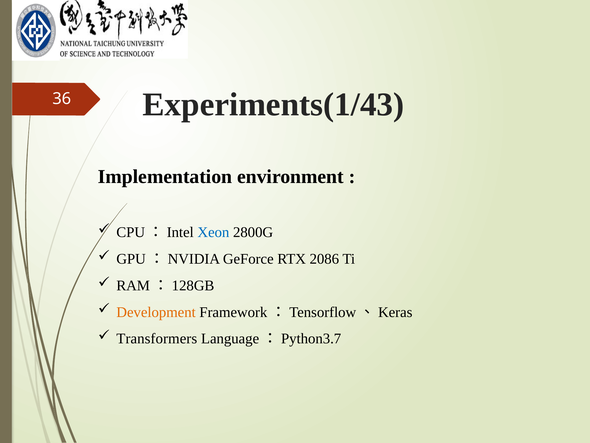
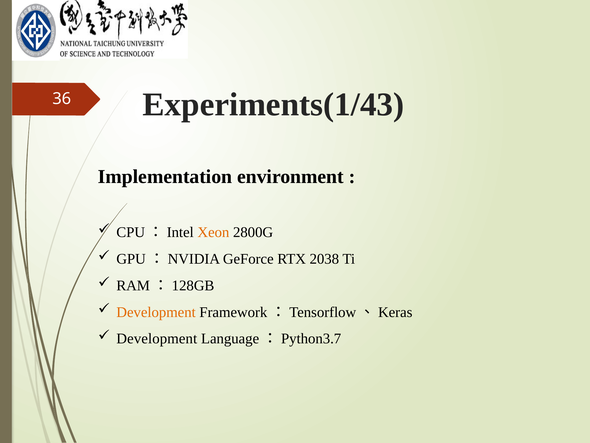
Xeon colour: blue -> orange
2086: 2086 -> 2038
Transformers at (157, 338): Transformers -> Development
